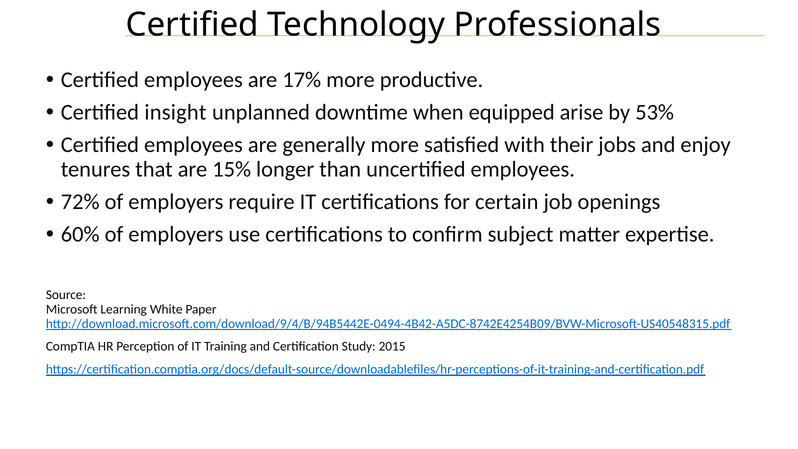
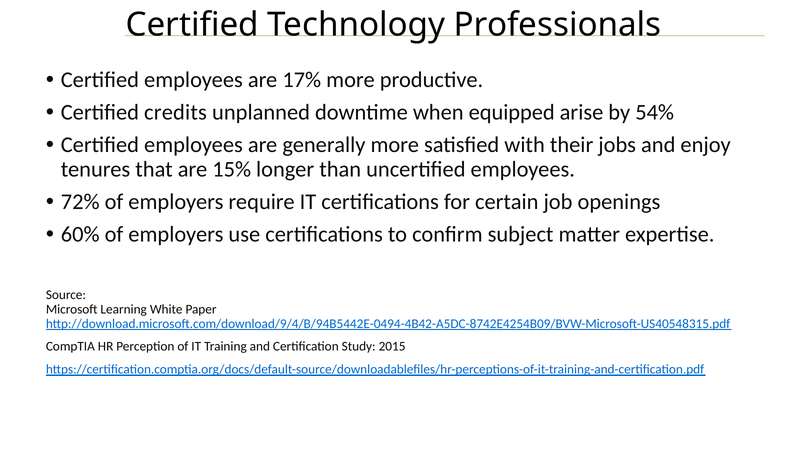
insight: insight -> credits
53%: 53% -> 54%
